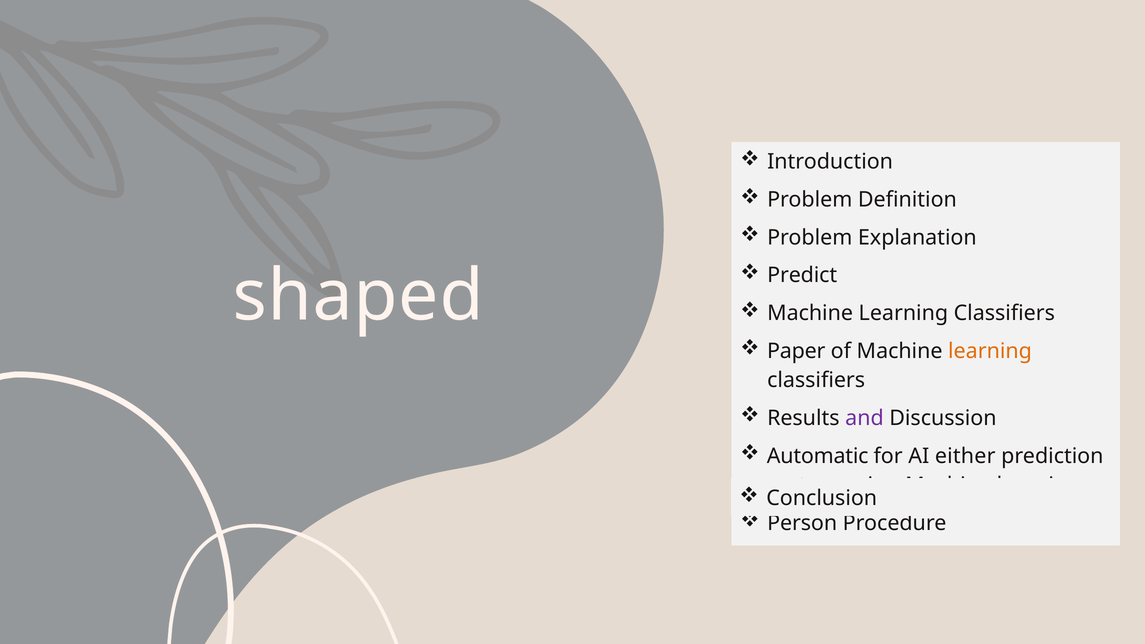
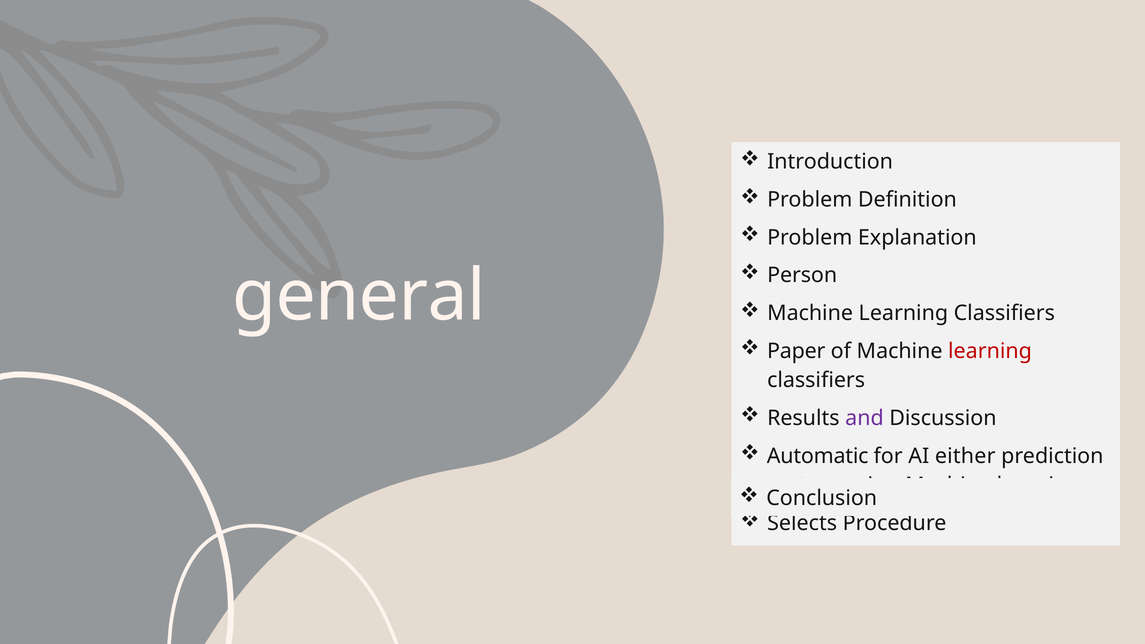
Predict: Predict -> Person
shaped: shaped -> general
learning at (990, 351) colour: orange -> red
Person: Person -> Selects
